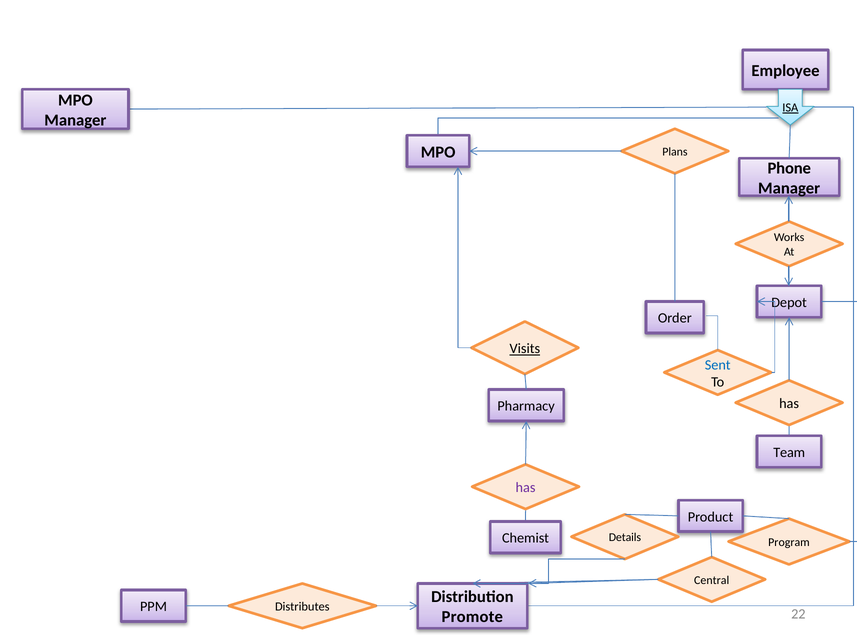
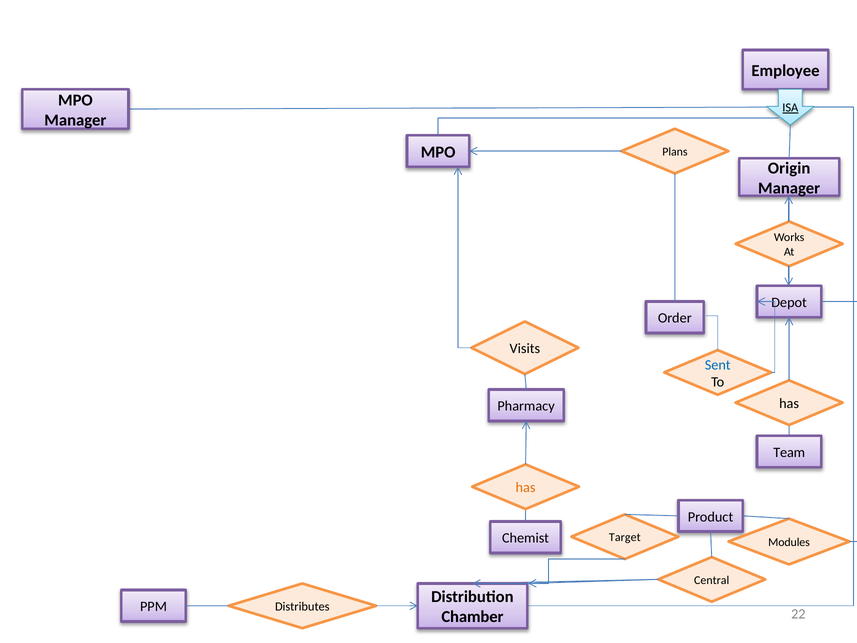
Phone: Phone -> Origin
Visits underline: present -> none
has at (526, 487) colour: purple -> orange
Details: Details -> Target
Program: Program -> Modules
Promote: Promote -> Chamber
